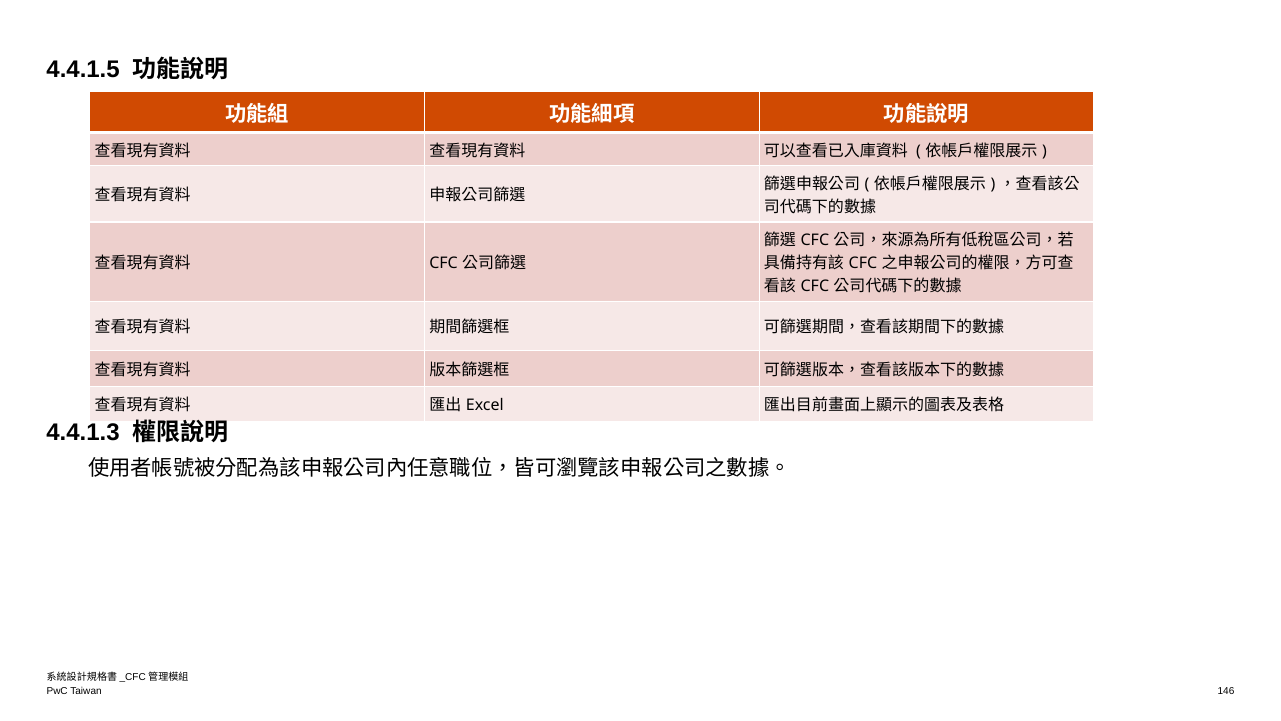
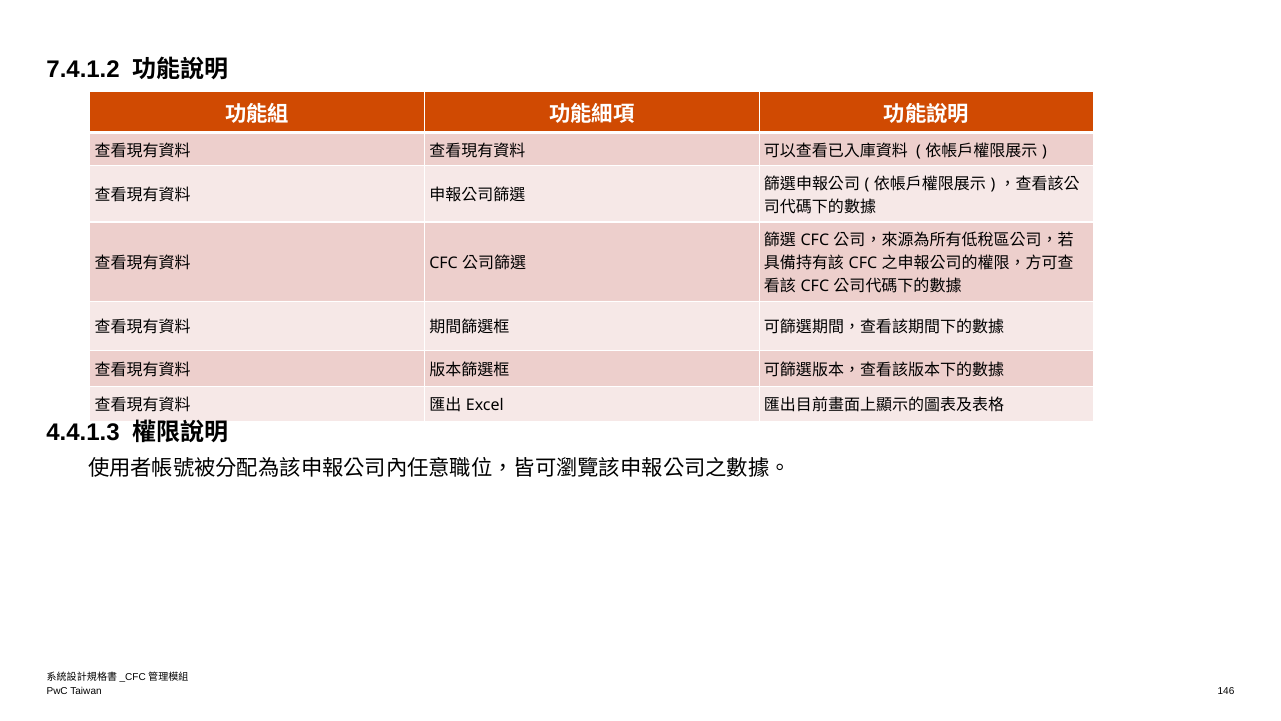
4.4.1.5: 4.4.1.5 -> 7.4.1.2
